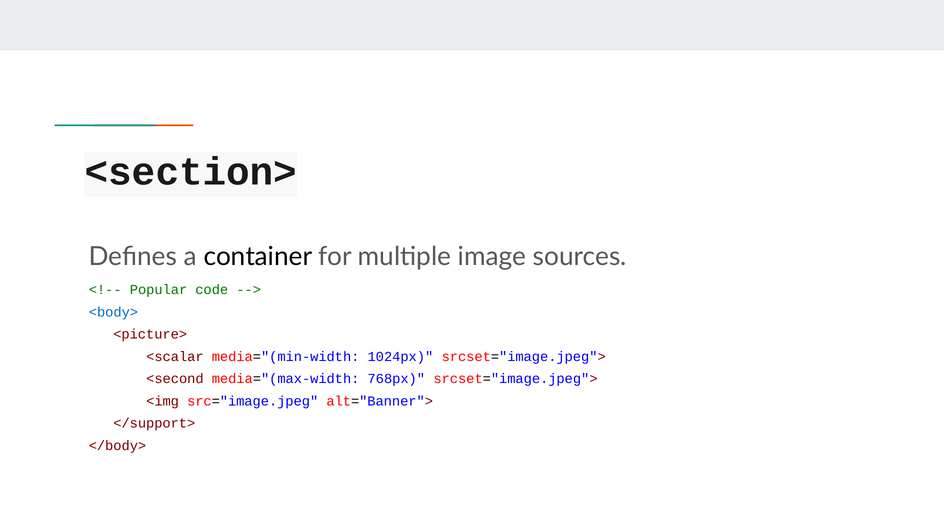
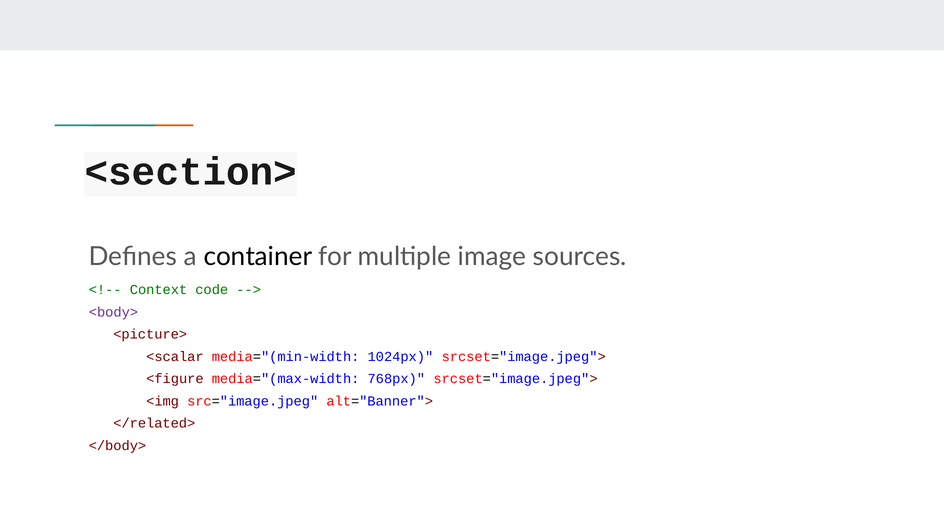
Popular: Popular -> Context
<body> colour: blue -> purple
<second: <second -> <figure
</support>: </support> -> </related>
